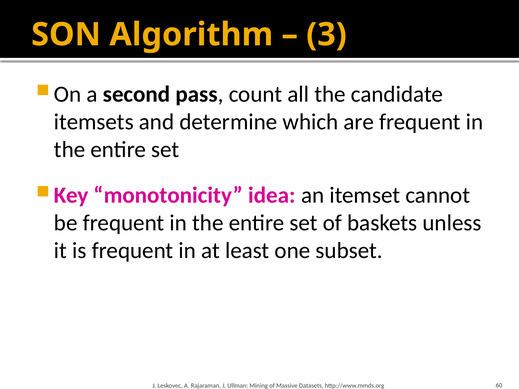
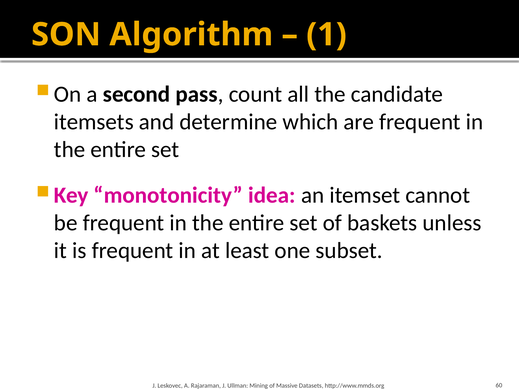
3: 3 -> 1
